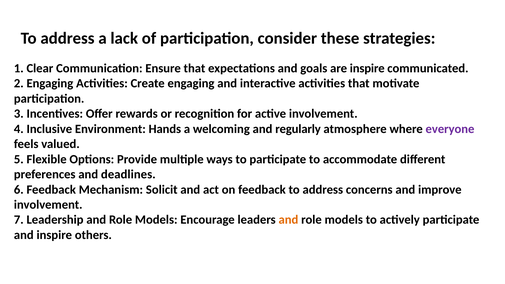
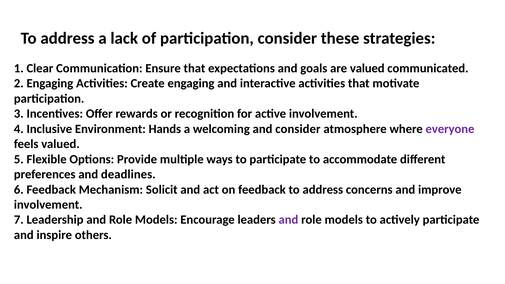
are inspire: inspire -> valued
and regularly: regularly -> consider
and at (288, 220) colour: orange -> purple
